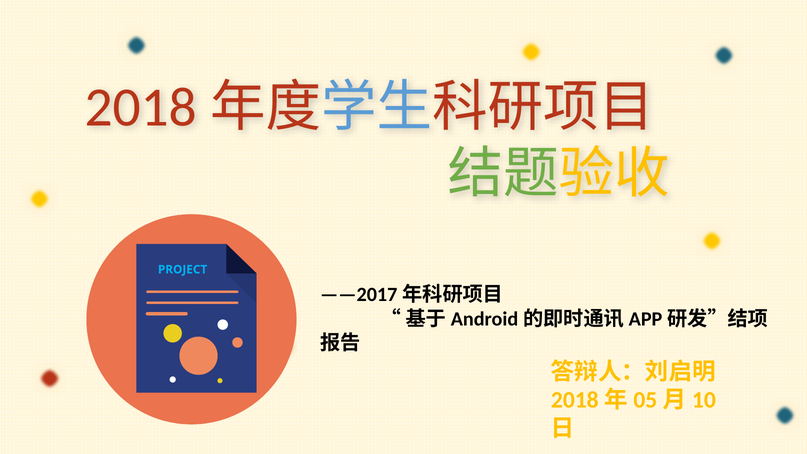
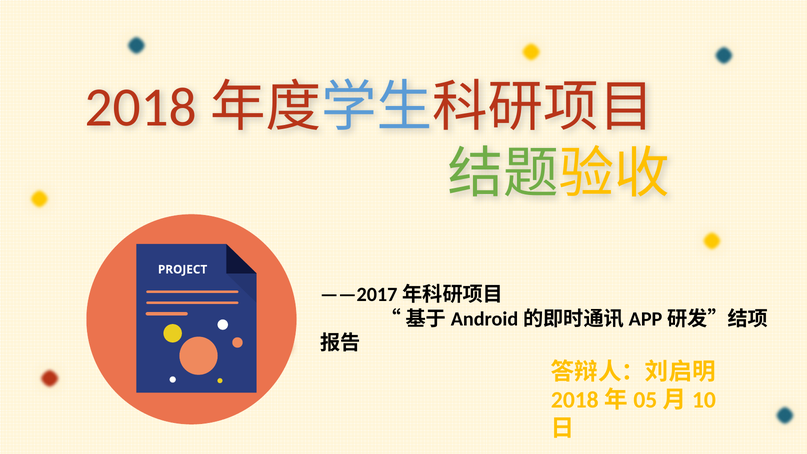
PROJECT colour: light blue -> white
